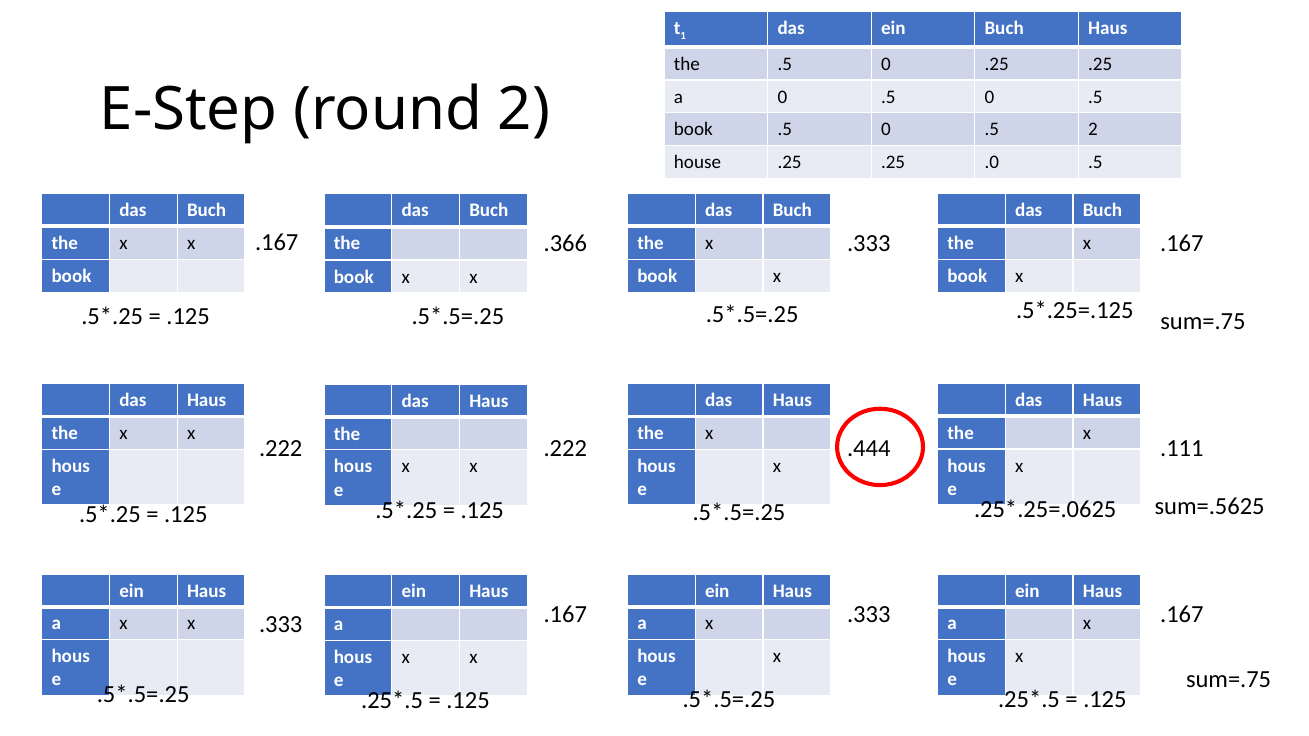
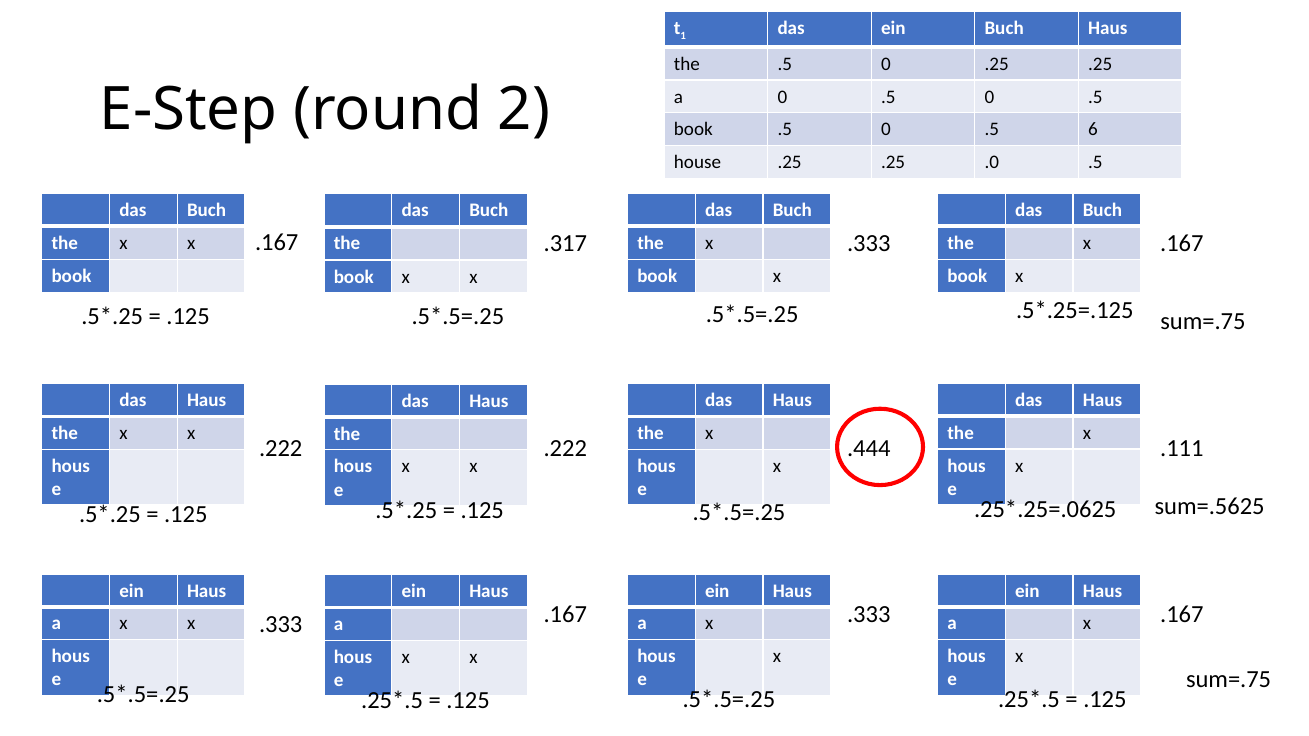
.5 2: 2 -> 6
.366: .366 -> .317
